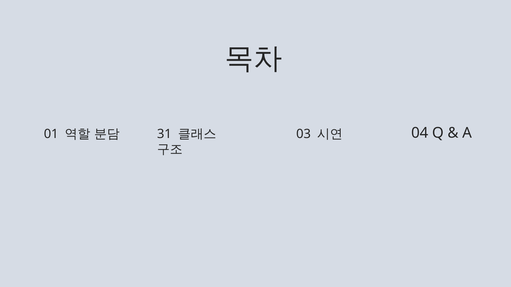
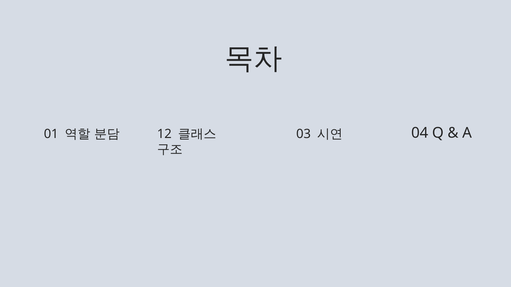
31: 31 -> 12
